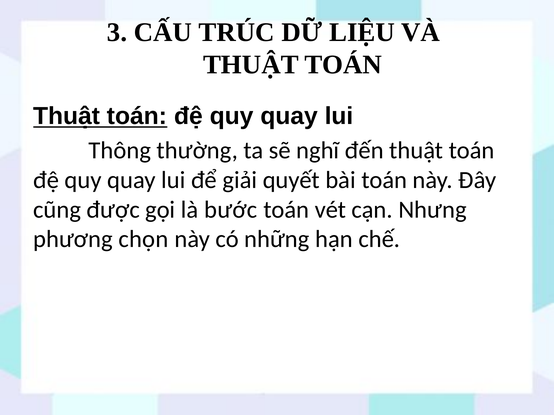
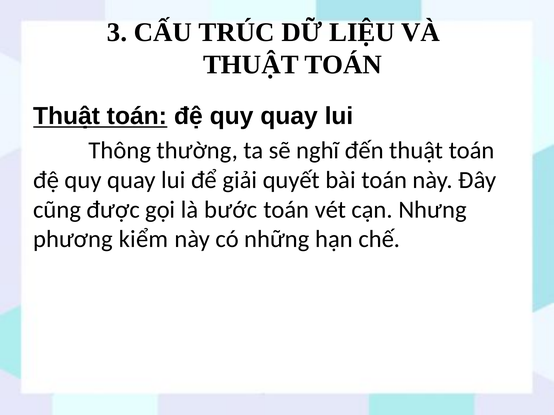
chọn: chọn -> kiểm
